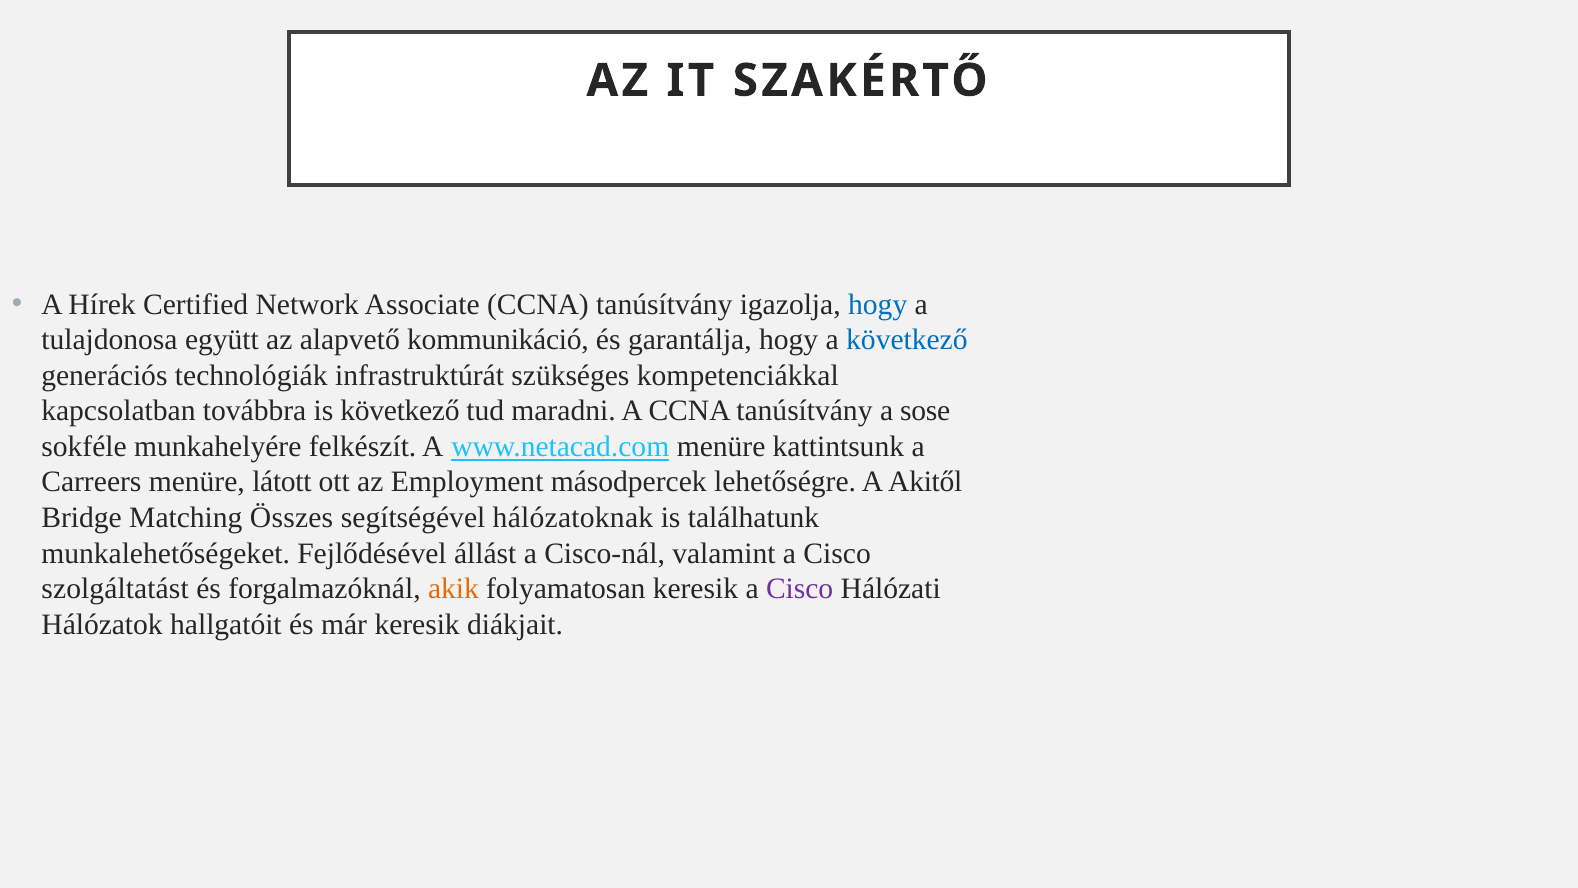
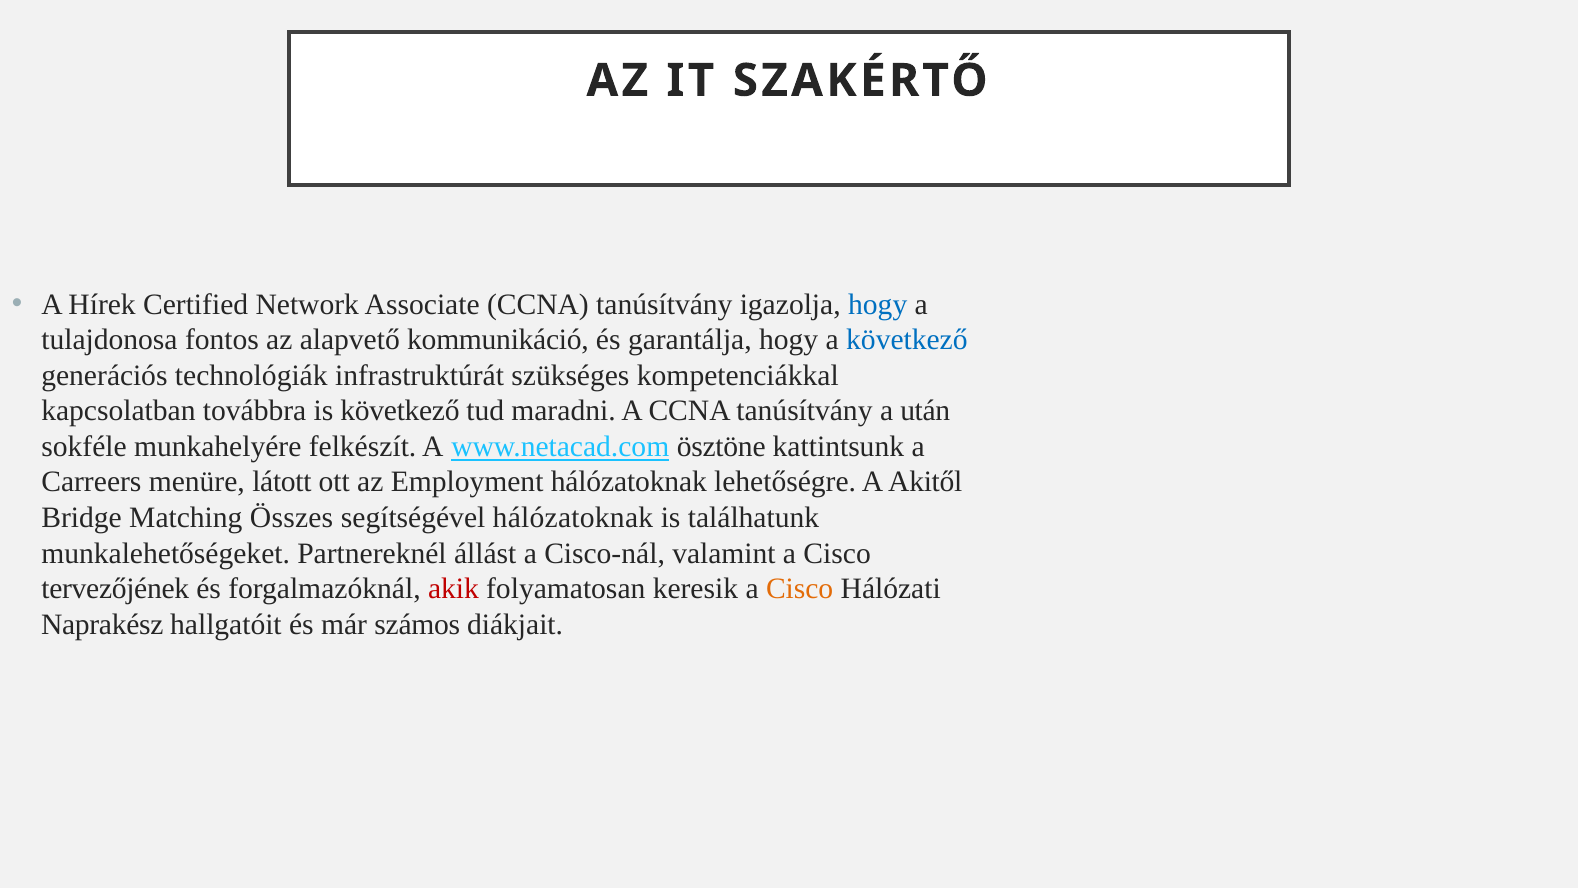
együtt: együtt -> fontos
sose: sose -> után
www.netacad.com menüre: menüre -> ösztöne
Employment másodpercek: másodpercek -> hálózatoknak
Fejlődésével: Fejlődésével -> Partnereknél
szolgáltatást: szolgáltatást -> tervezőjének
akik colour: orange -> red
Cisco at (800, 589) colour: purple -> orange
Hálózatok: Hálózatok -> Naprakész
már keresik: keresik -> számos
